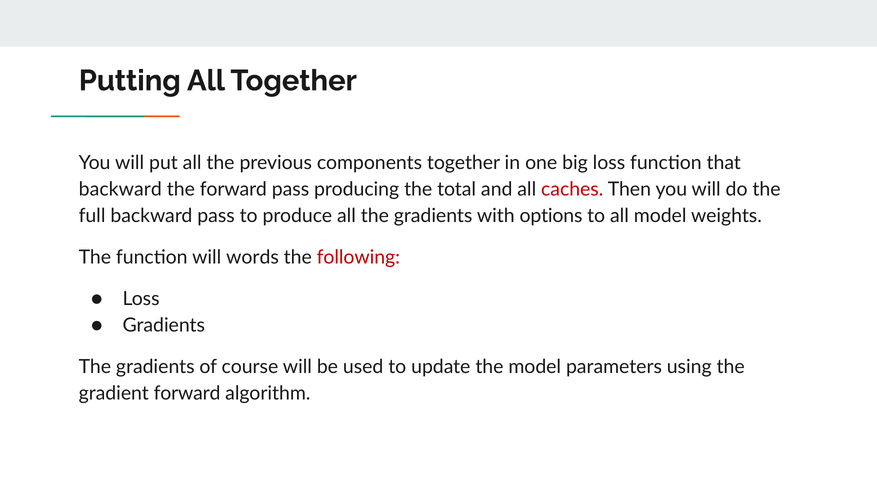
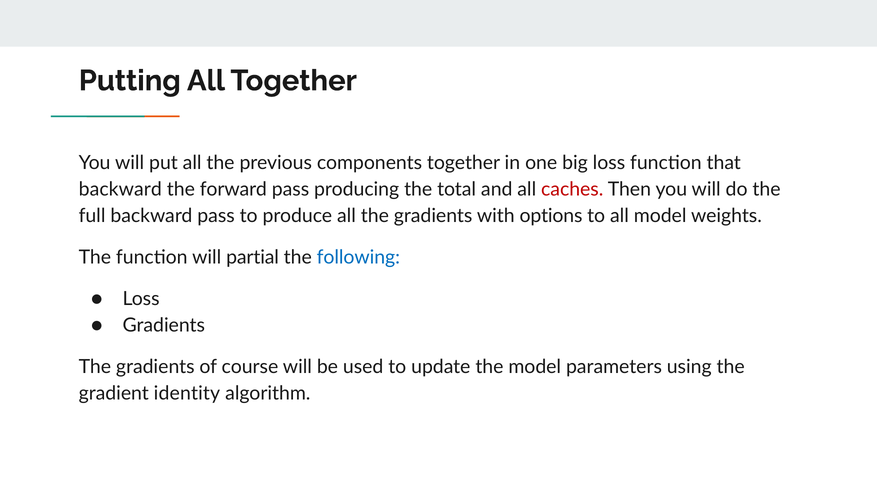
words: words -> partial
following colour: red -> blue
gradient forward: forward -> identity
